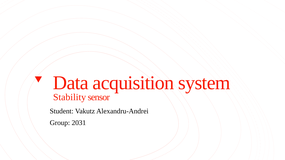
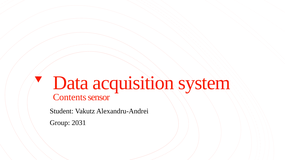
Stability: Stability -> Contents
